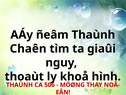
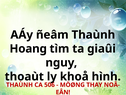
Chaên: Chaên -> Hoang
